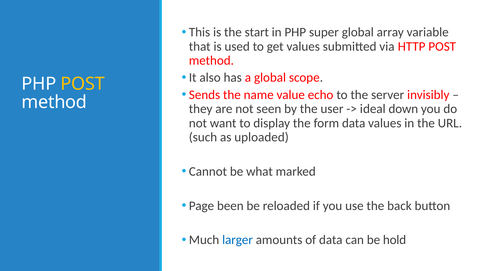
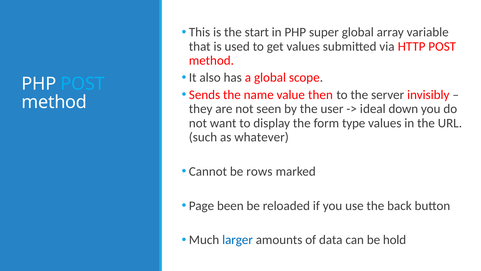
POST at (83, 84) colour: yellow -> light blue
echo: echo -> then
form data: data -> type
uploaded: uploaded -> whatever
what: what -> rows
